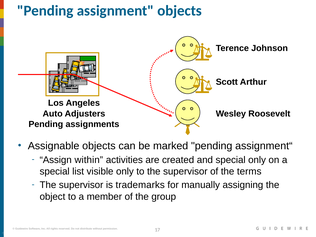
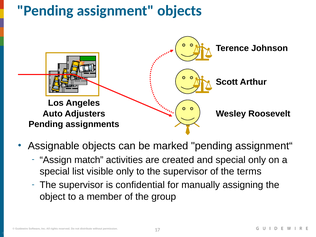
within: within -> match
trademarks: trademarks -> confidential
